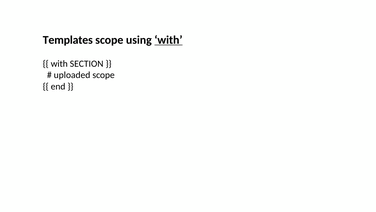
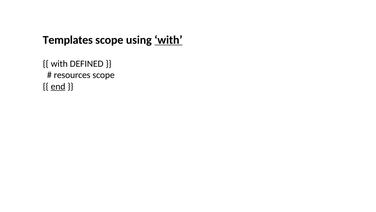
SECTION: SECTION -> DEFINED
uploaded: uploaded -> resources
end underline: none -> present
